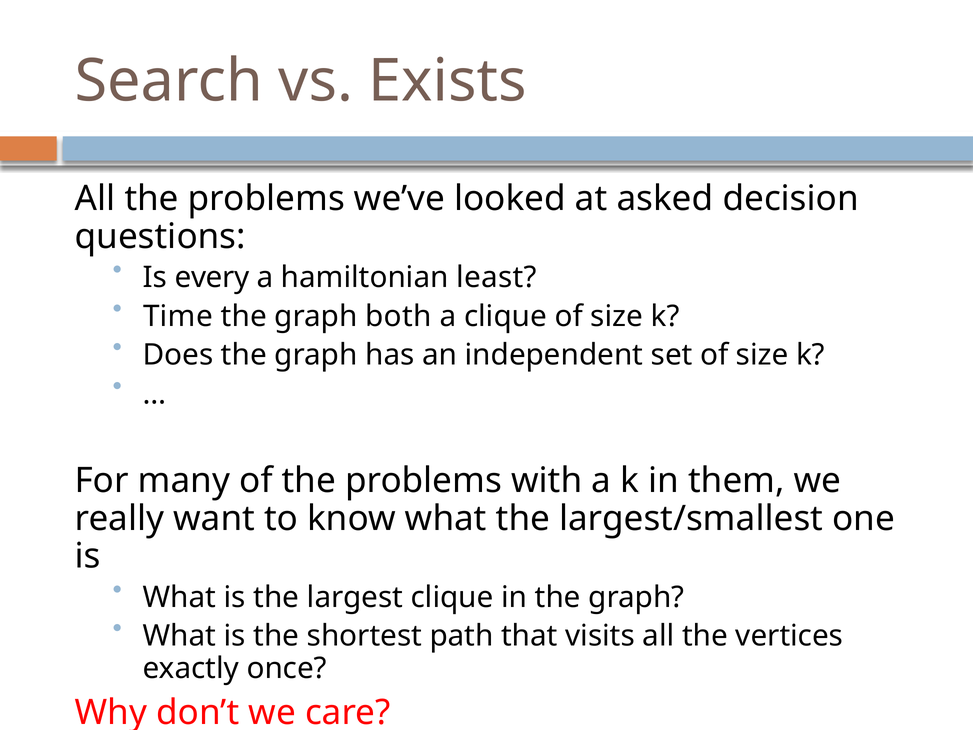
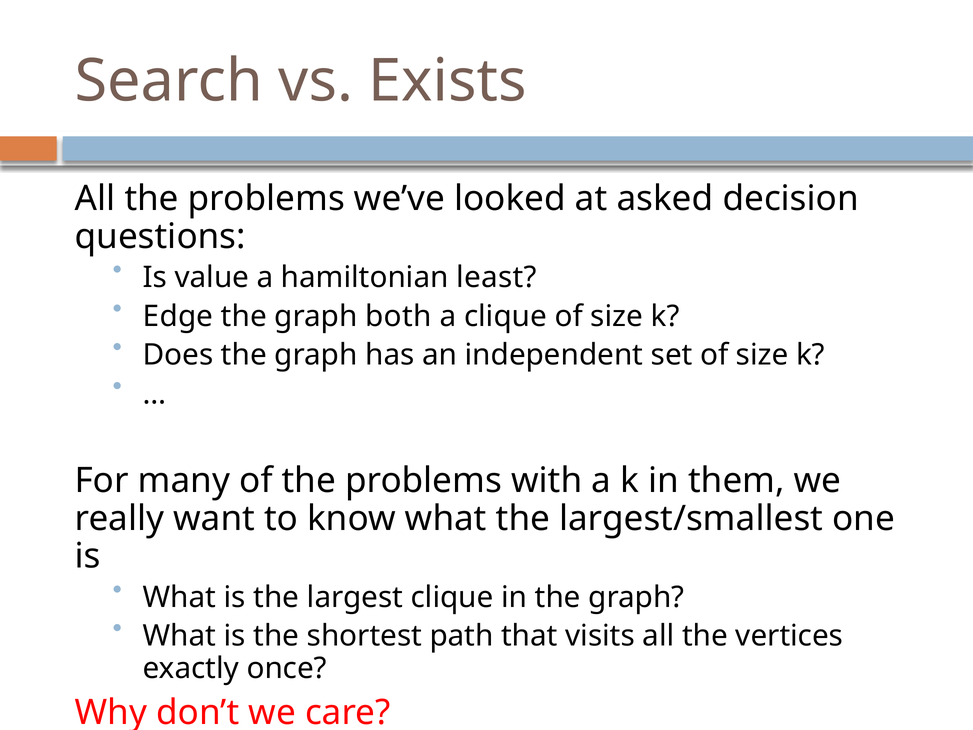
every: every -> value
Time: Time -> Edge
